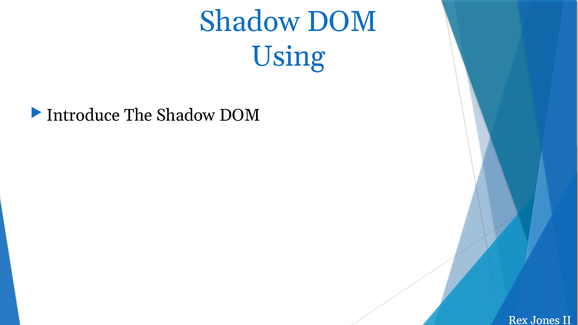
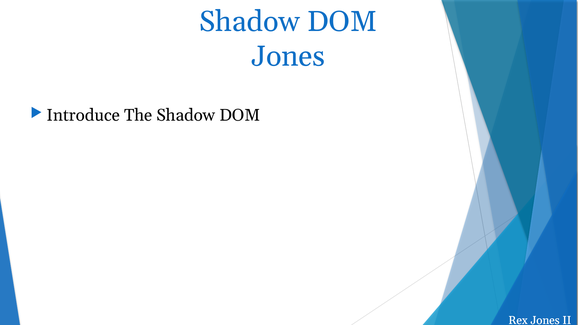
Using at (288, 56): Using -> Jones
